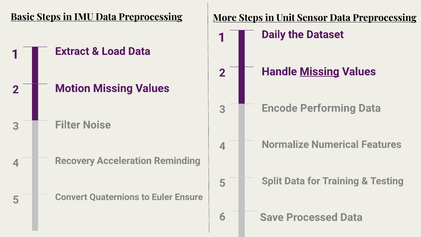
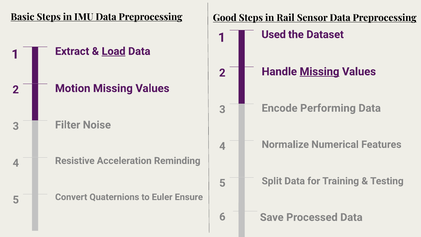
More: More -> Good
Unit: Unit -> Rail
Daily: Daily -> Used
Load underline: none -> present
Recovery: Recovery -> Resistive
